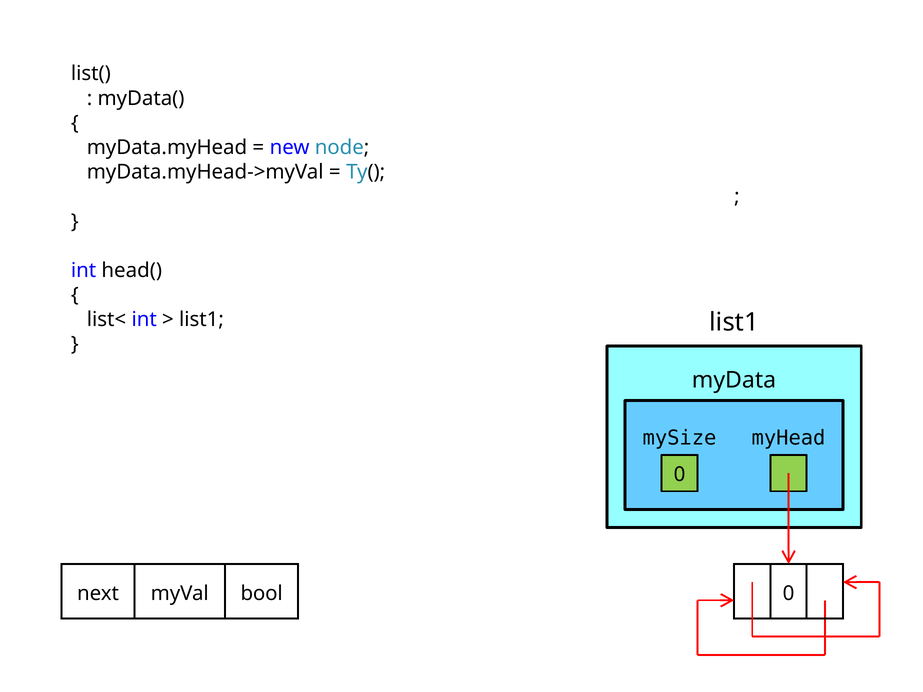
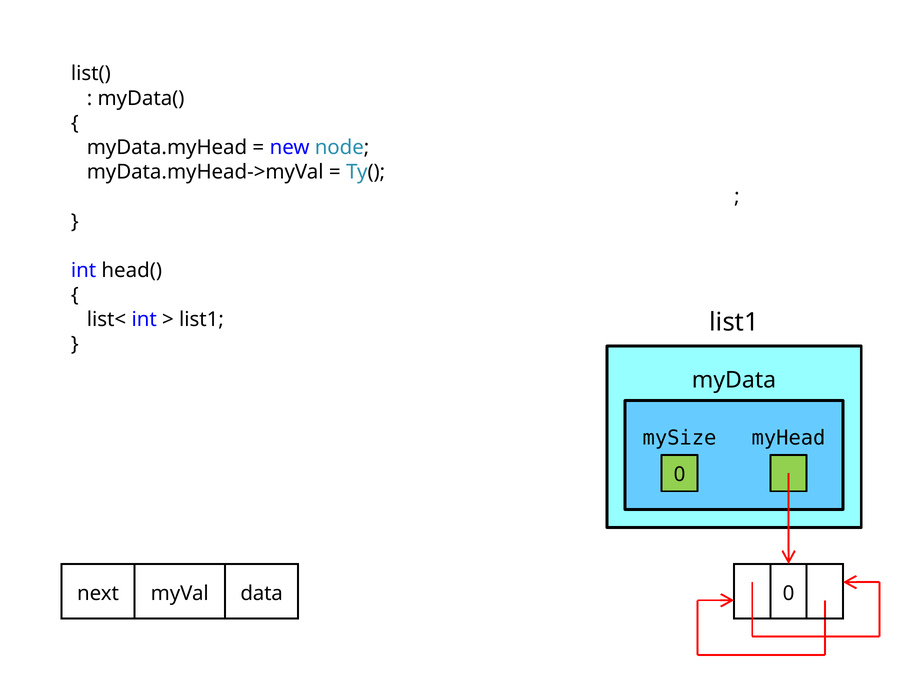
bool: bool -> data
